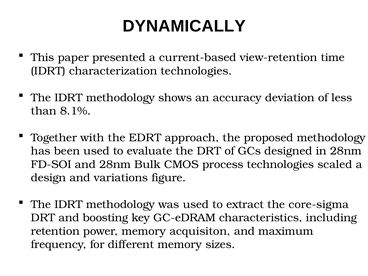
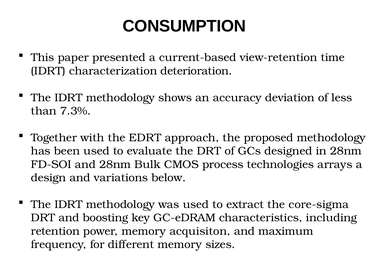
DYNAMICALLY: DYNAMICALLY -> CONSUMPTION
characterization technologies: technologies -> deterioration
8.1%: 8.1% -> 7.3%
scaled: scaled -> arrays
figure: figure -> below
